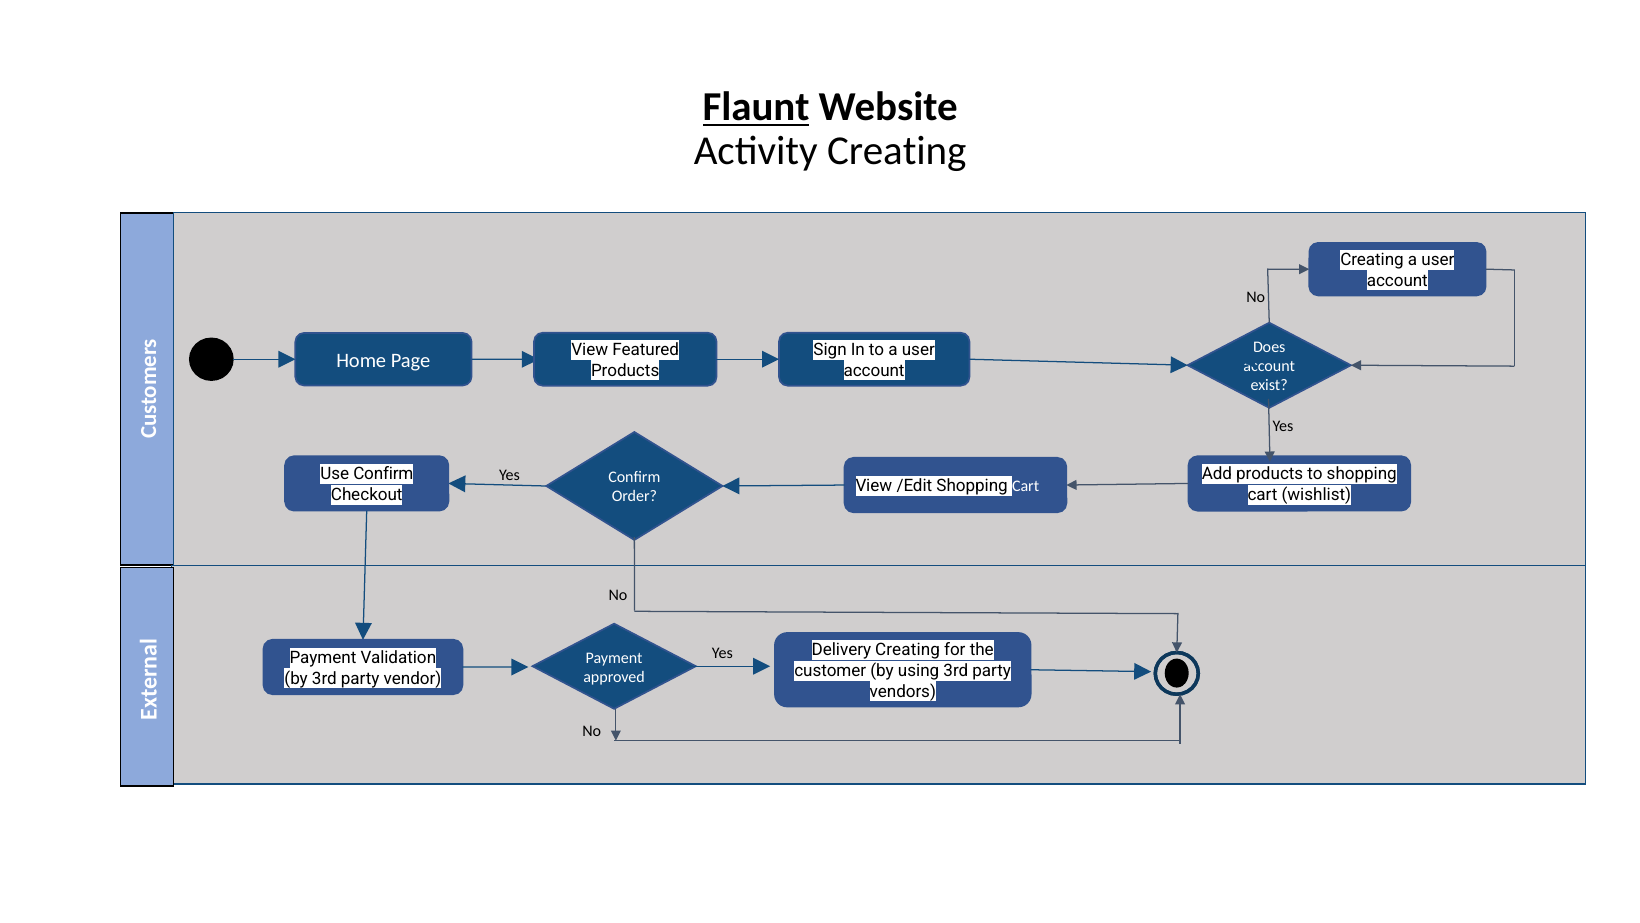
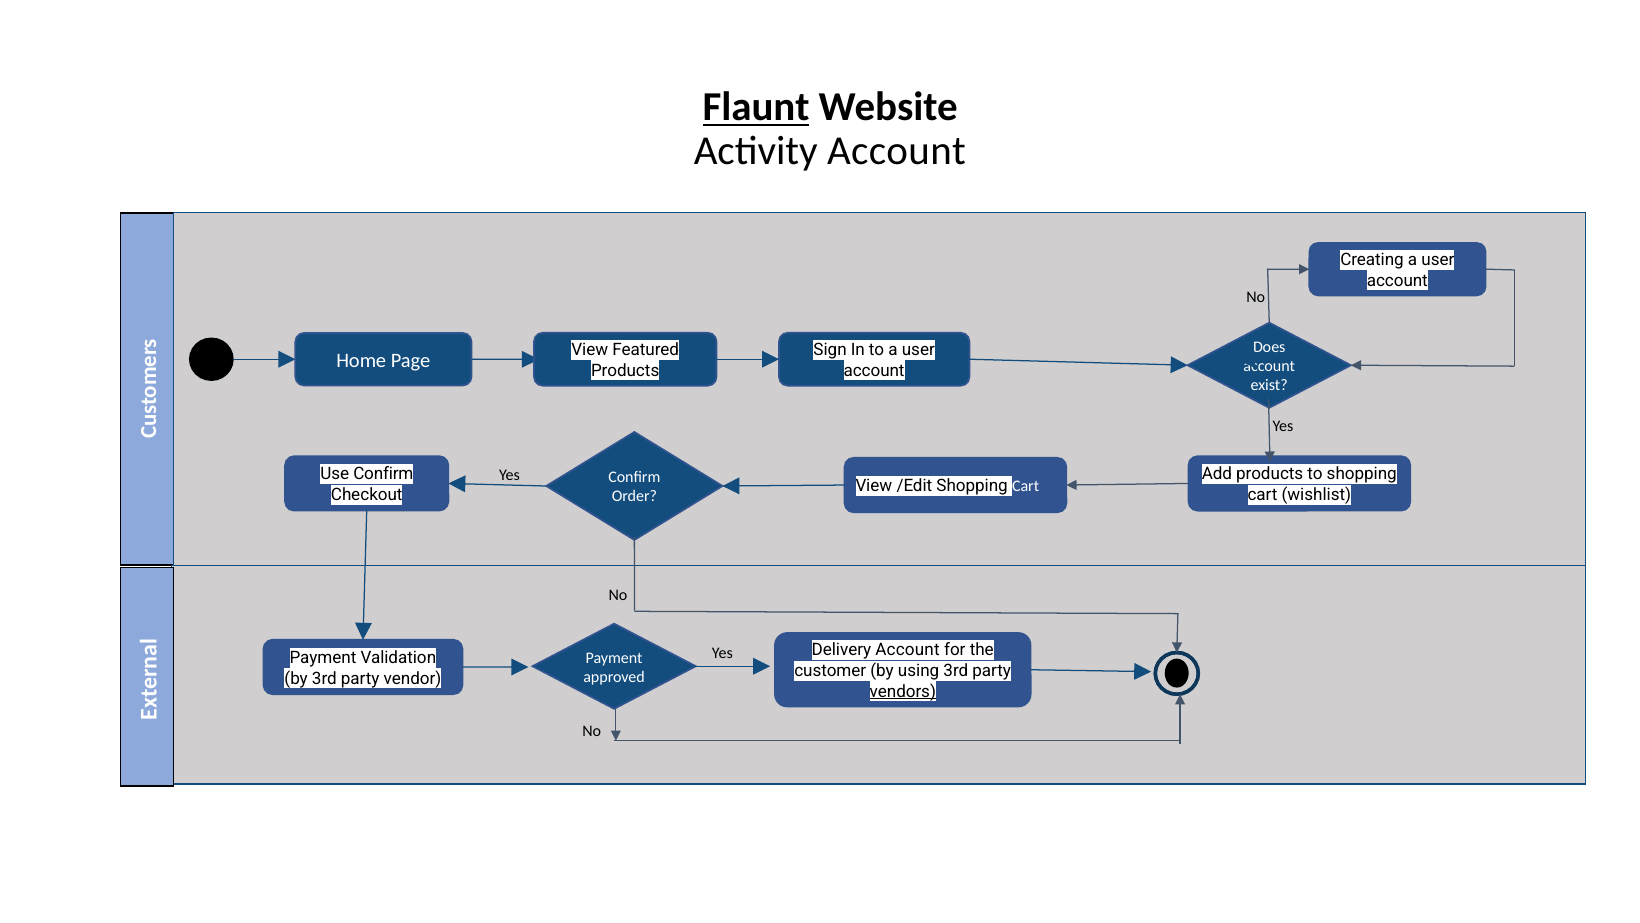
Activity Creating: Creating -> Account
Delivery Creating: Creating -> Account
vendors underline: none -> present
